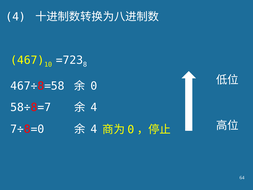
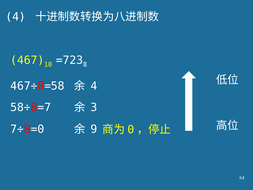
0 at (94, 86): 0 -> 4
4 at (94, 107): 4 -> 3
4 at (94, 129): 4 -> 9
